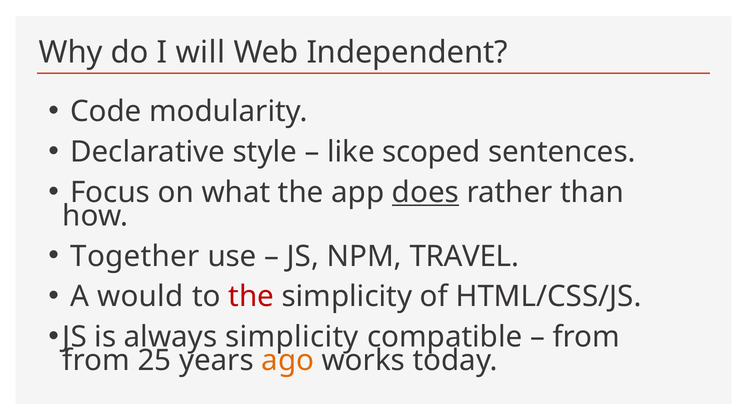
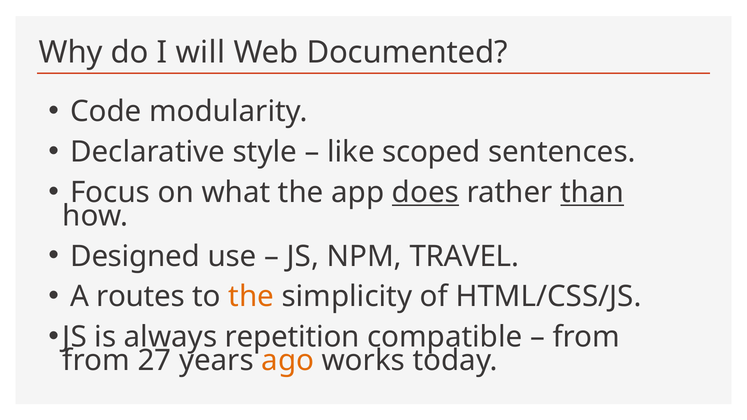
Independent: Independent -> Documented
than underline: none -> present
Together: Together -> Designed
would: would -> routes
the at (251, 297) colour: red -> orange
always simplicity: simplicity -> repetition
25: 25 -> 27
